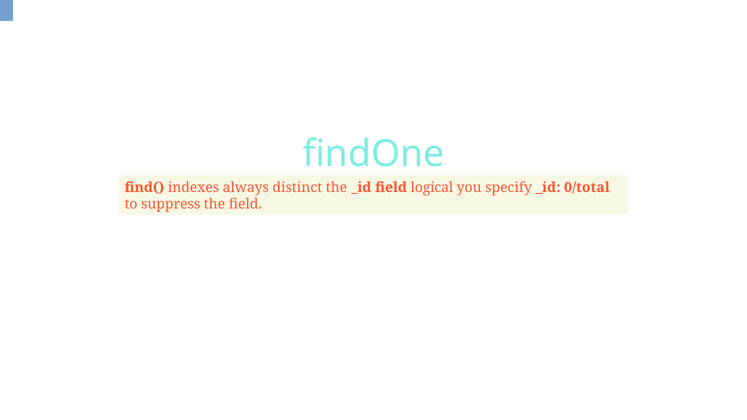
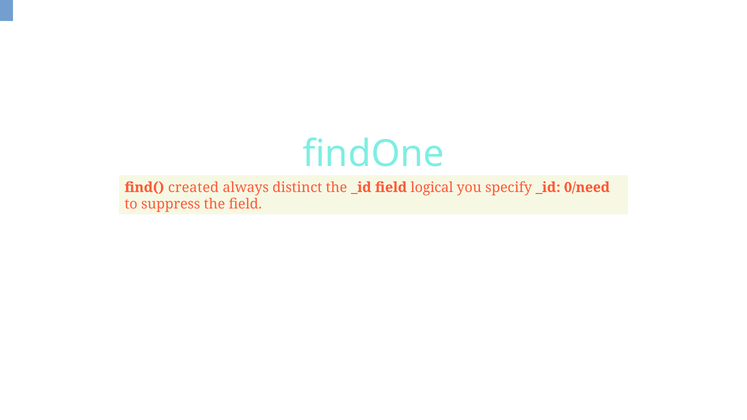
indexes: indexes -> created
0/total: 0/total -> 0/need
